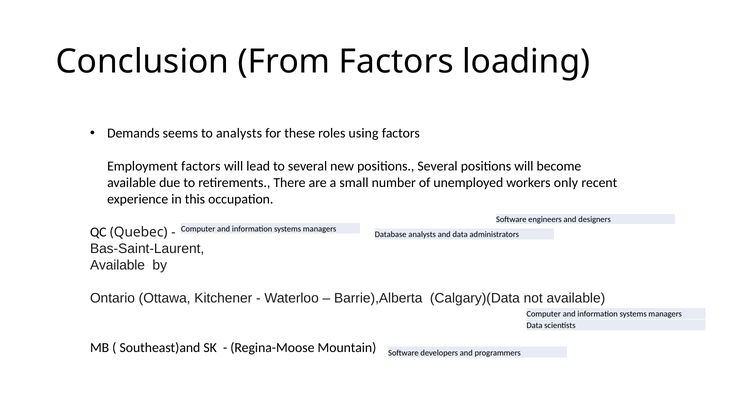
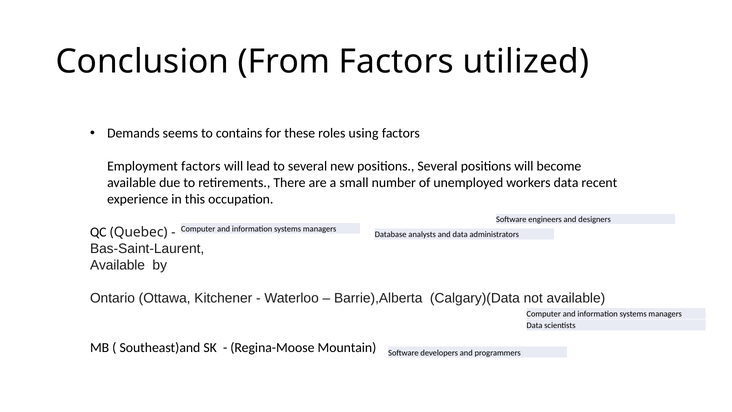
loading: loading -> utilized
to analysts: analysts -> contains
workers only: only -> data
